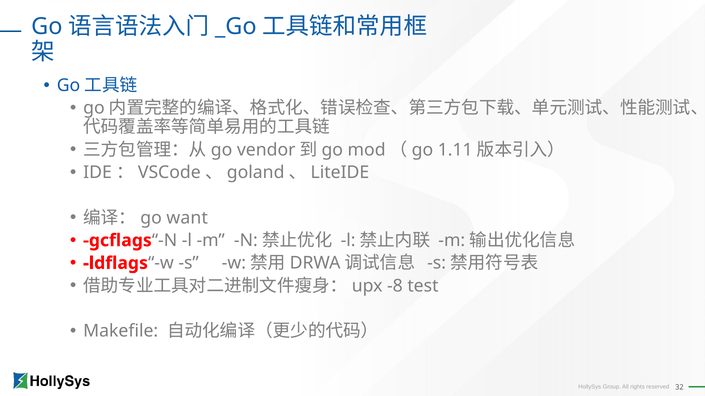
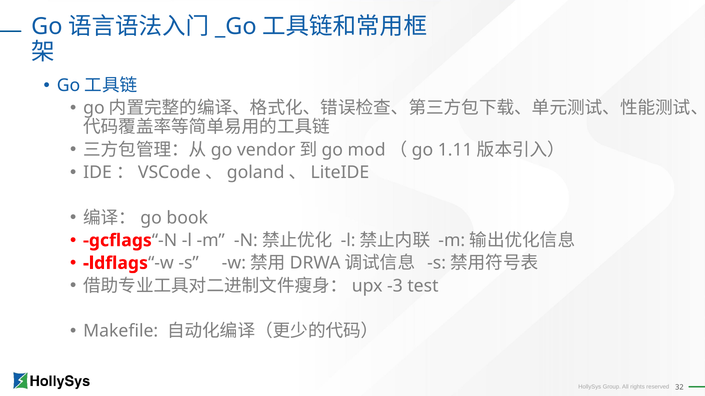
want: want -> book
-8: -8 -> -3
